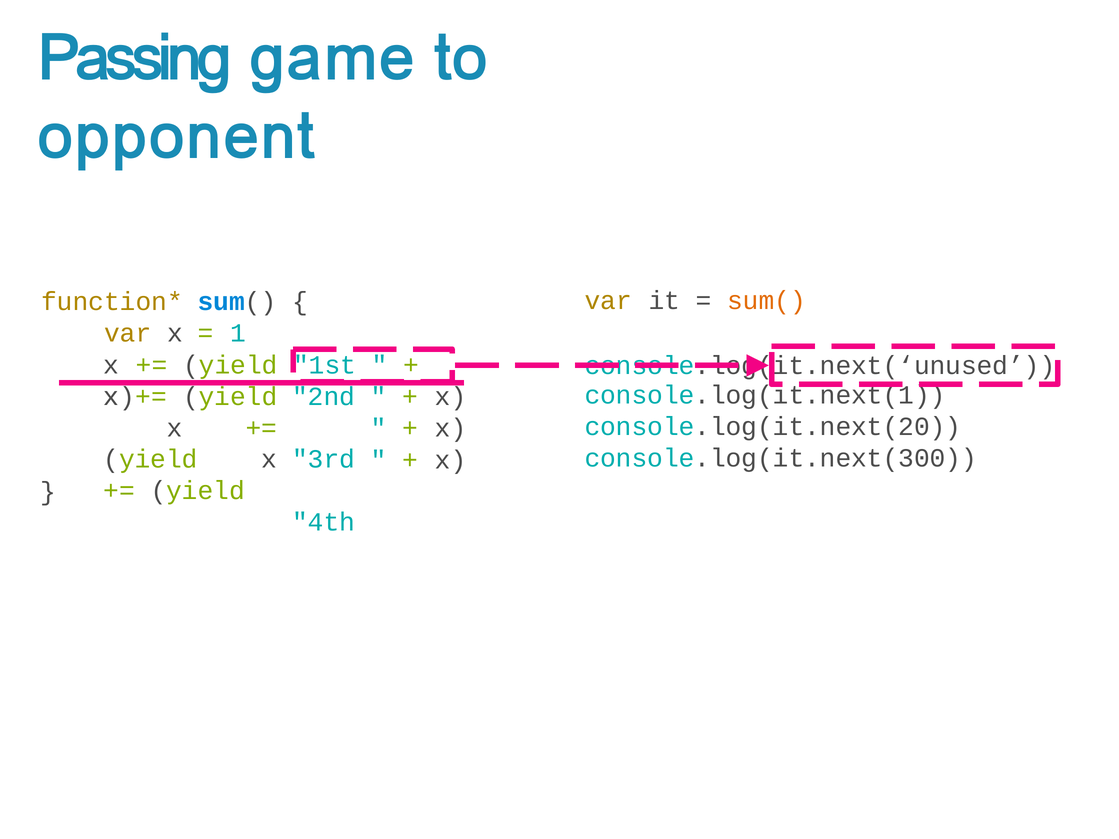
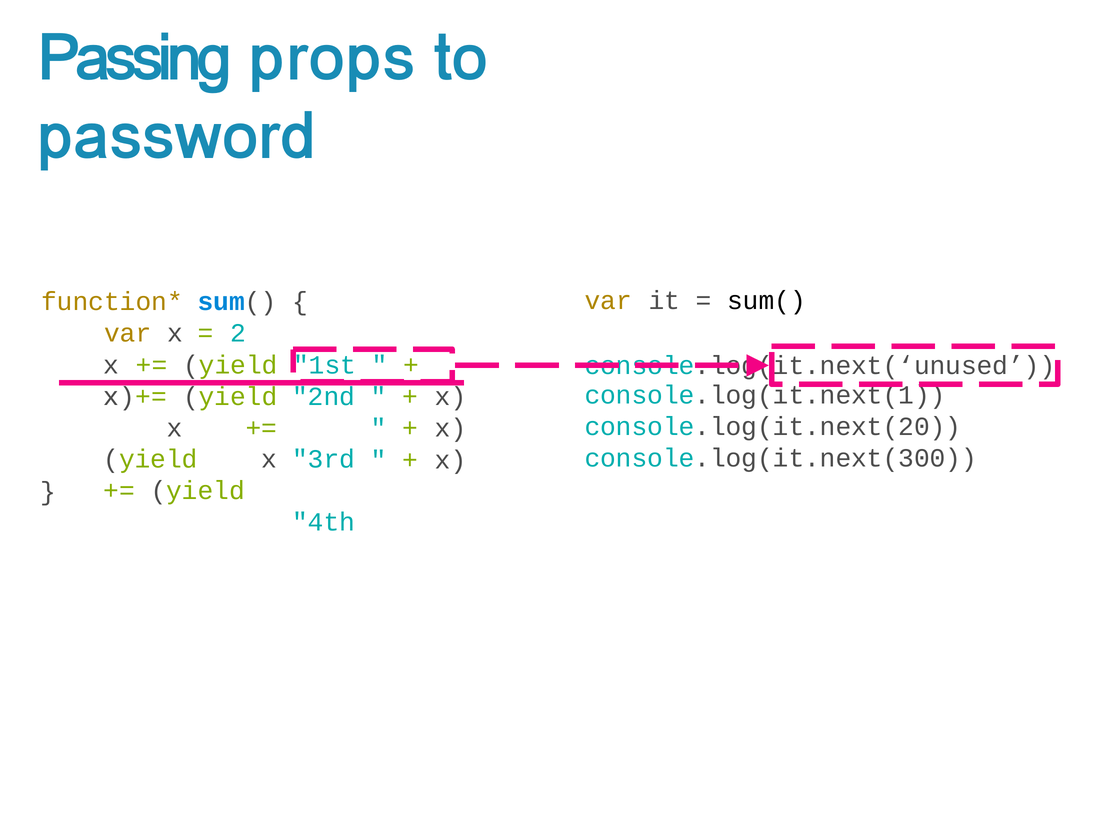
game: game -> props
opponent: opponent -> password
sum( at (767, 301) colour: orange -> black
1: 1 -> 2
